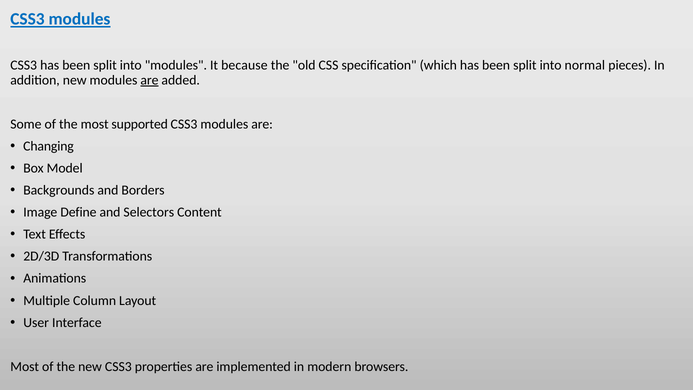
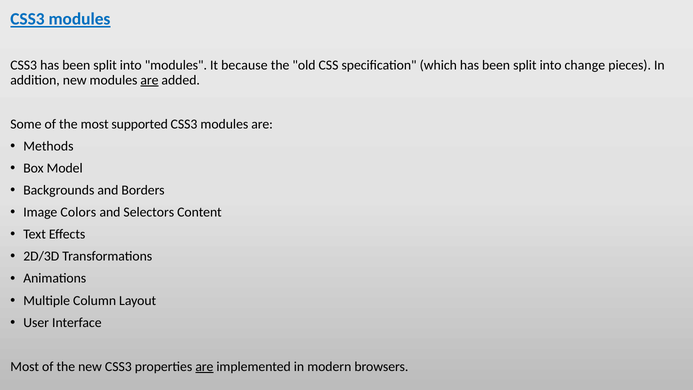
normal: normal -> change
Changing: Changing -> Methods
Define: Define -> Colors
are at (204, 366) underline: none -> present
